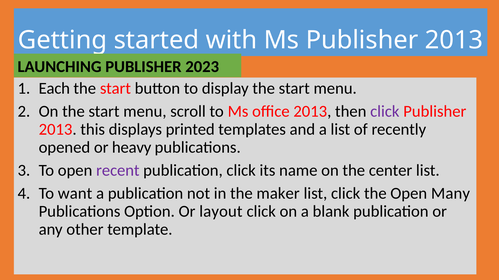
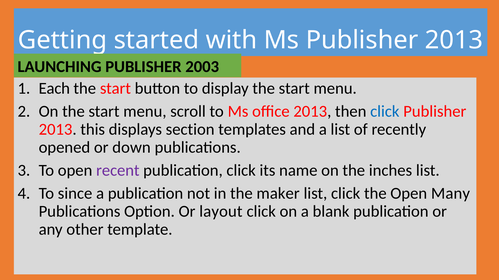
2023: 2023 -> 2003
click at (385, 112) colour: purple -> blue
printed: printed -> section
heavy: heavy -> down
center: center -> inches
want: want -> since
